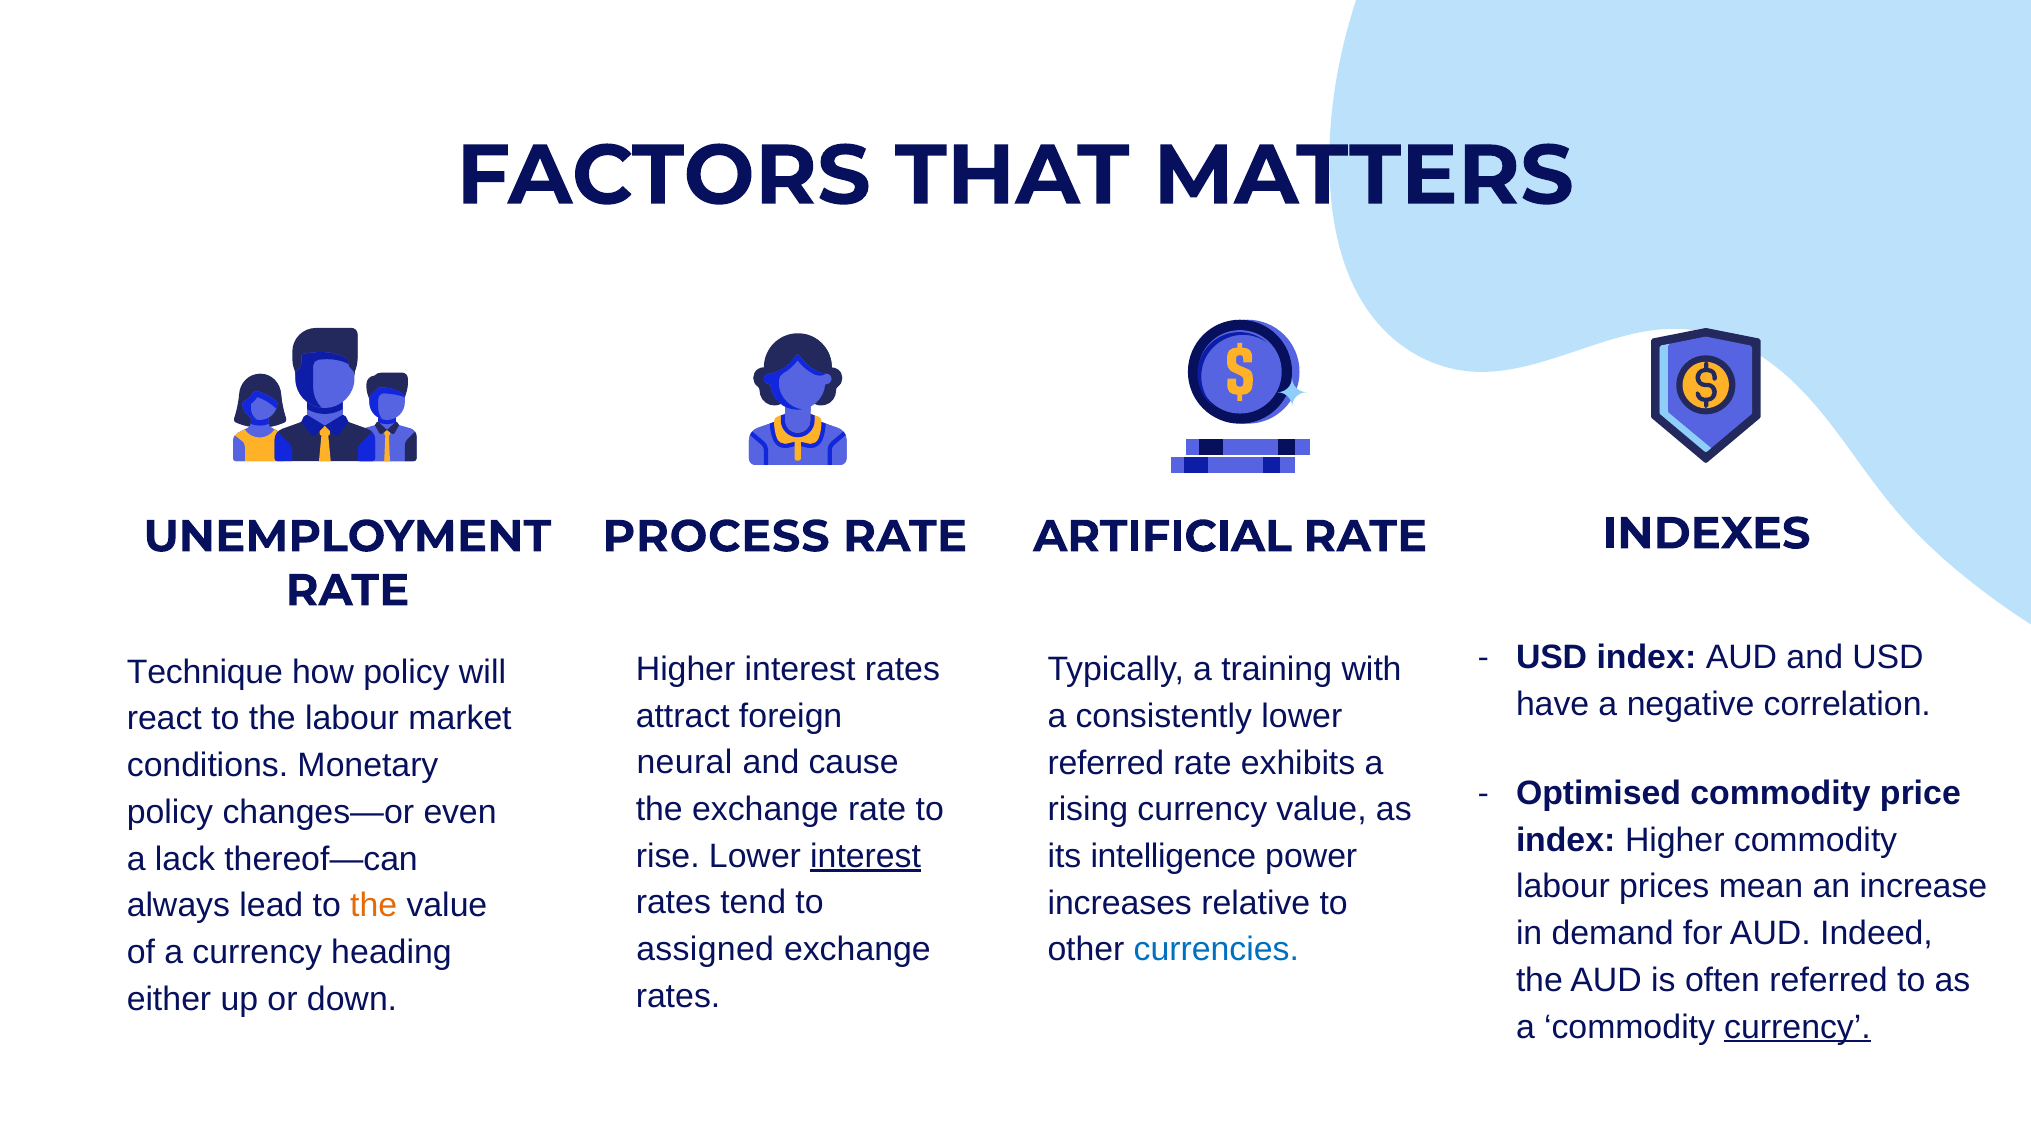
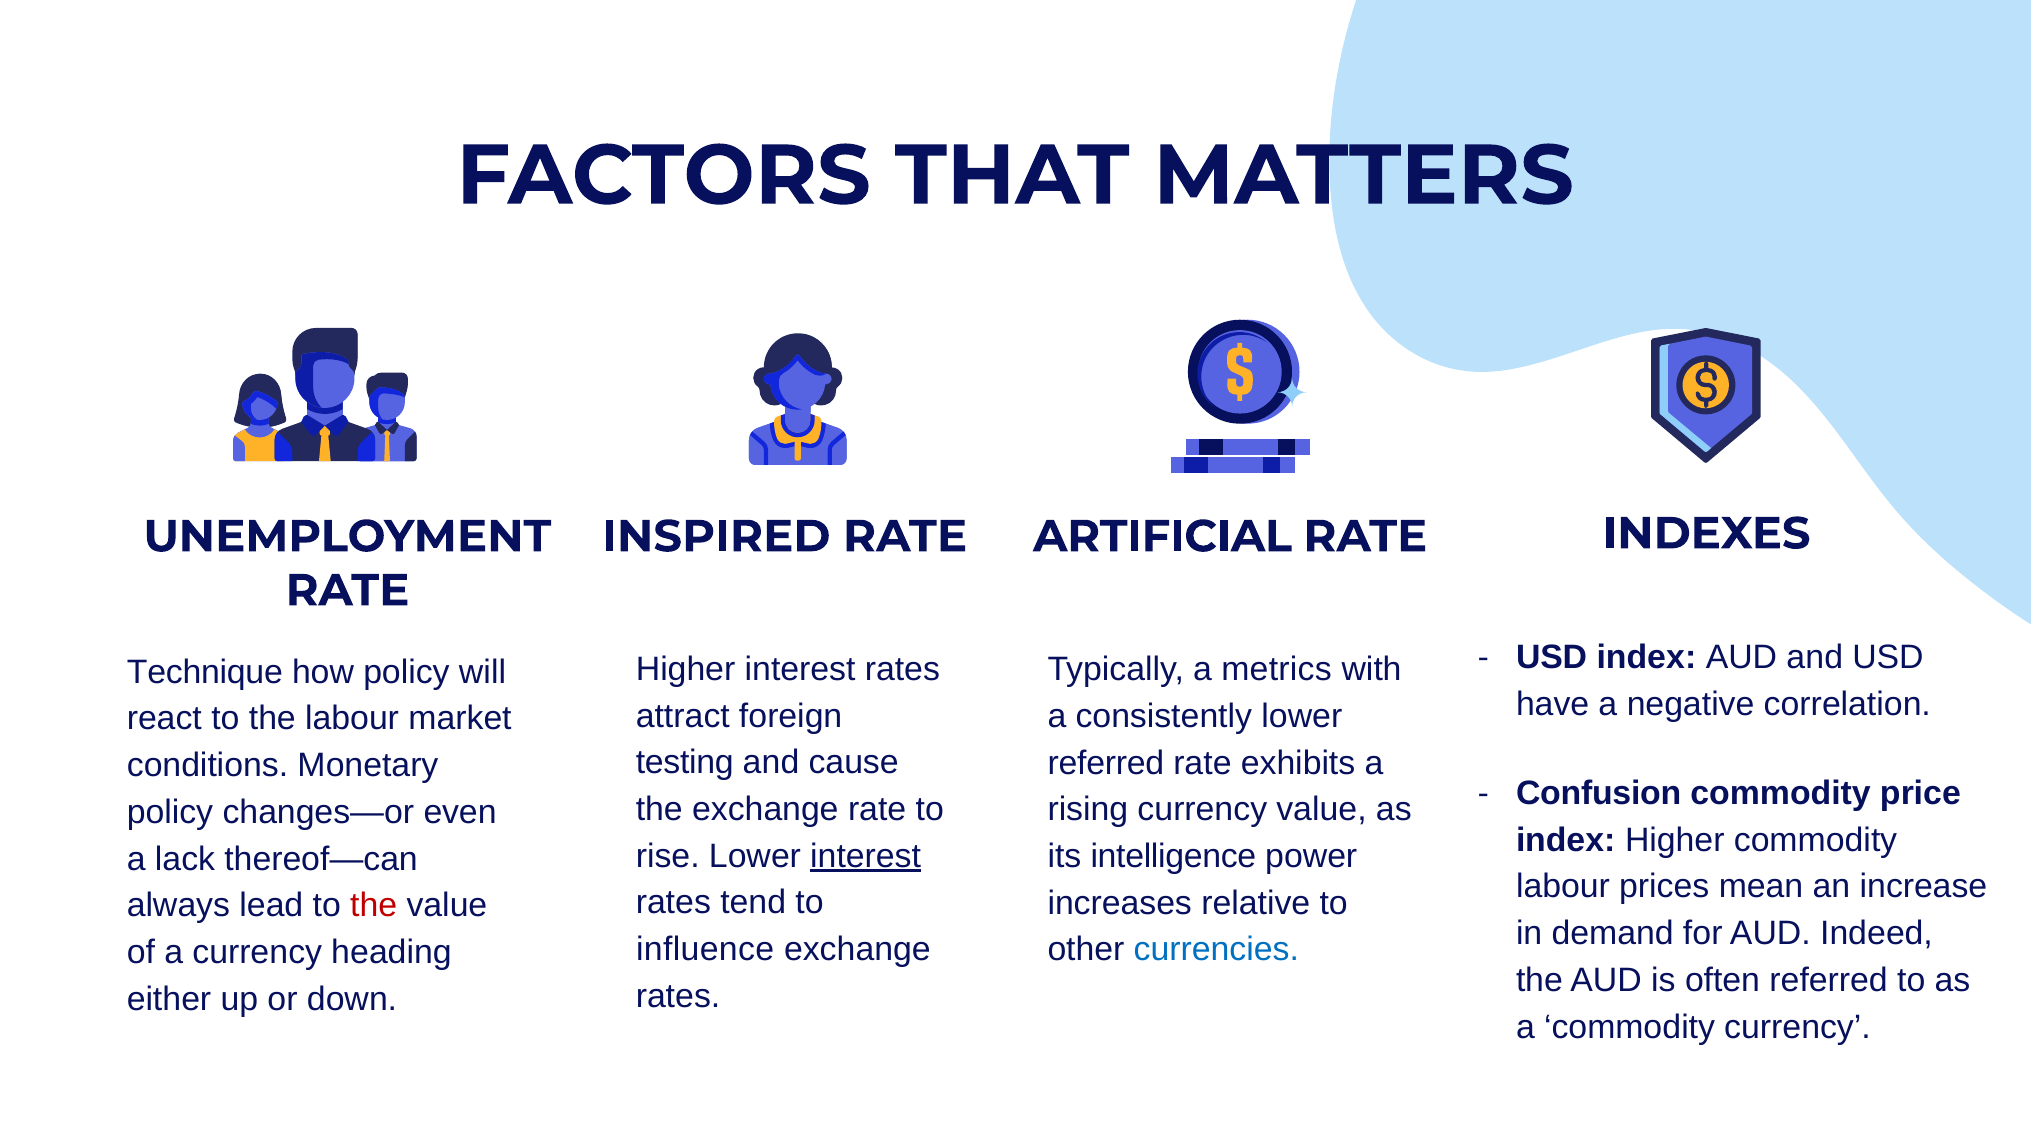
PROCESS: PROCESS -> INSPIRED
training: training -> metrics
neural: neural -> testing
Optimised: Optimised -> Confusion
the at (374, 906) colour: orange -> red
assigned: assigned -> influence
currency at (1797, 1027) underline: present -> none
